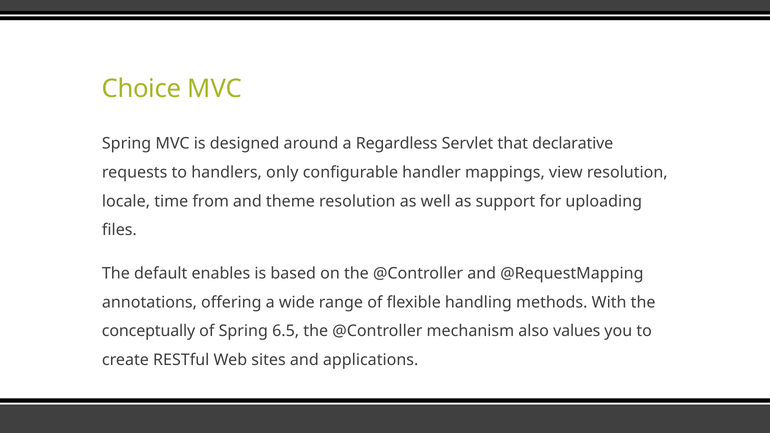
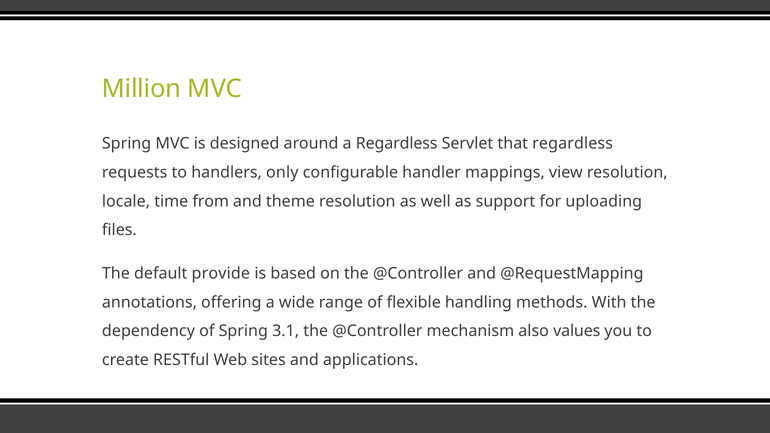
Choice: Choice -> Million
that declarative: declarative -> regardless
enables: enables -> provide
conceptually: conceptually -> dependency
6.5: 6.5 -> 3.1
